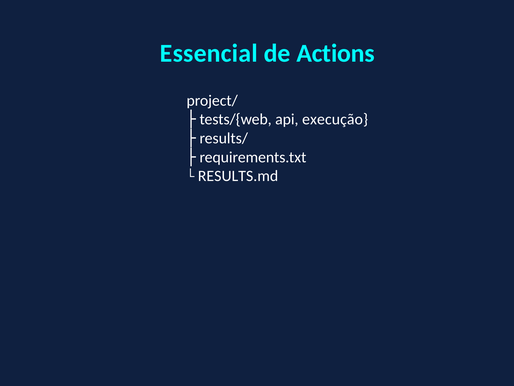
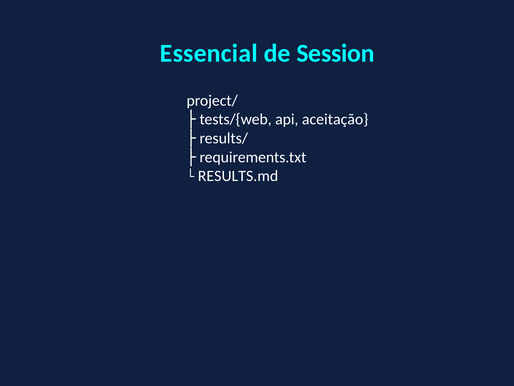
Actions: Actions -> Session
execução: execução -> aceitação
